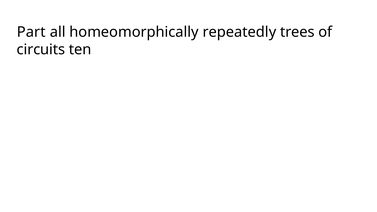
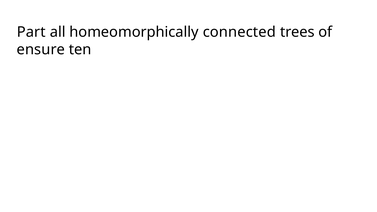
repeatedly: repeatedly -> connected
circuits: circuits -> ensure
